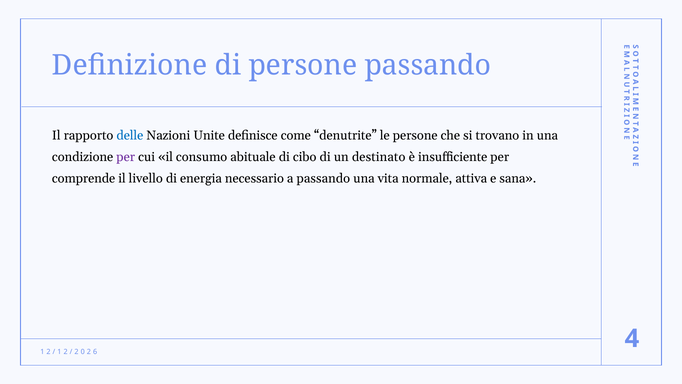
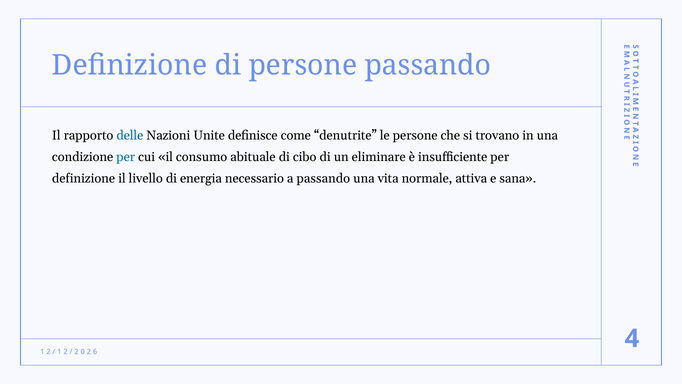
per at (126, 157) colour: purple -> blue
destinato: destinato -> eliminare
comprende at (84, 178): comprende -> definizione
